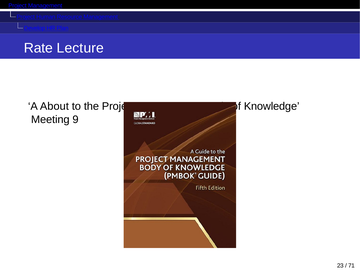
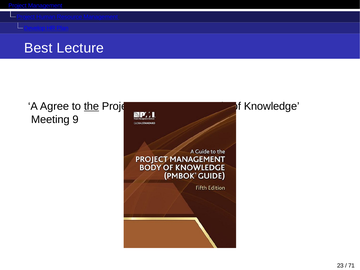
Rate: Rate -> Best
About: About -> Agree
the underline: none -> present
